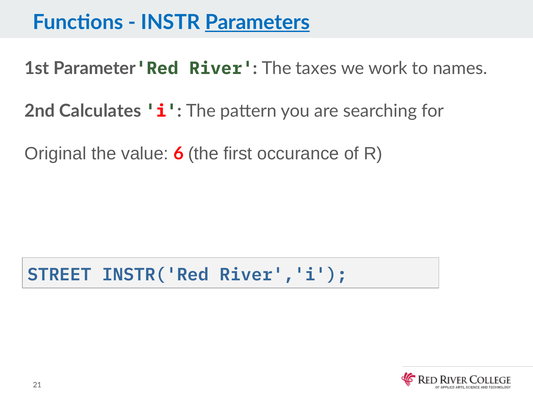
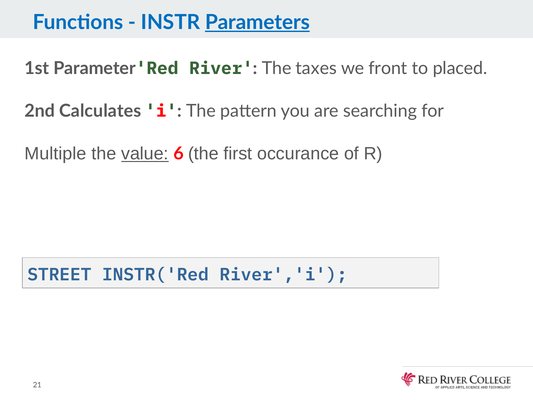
work: work -> front
names: names -> placed
Original: Original -> Multiple
value underline: none -> present
